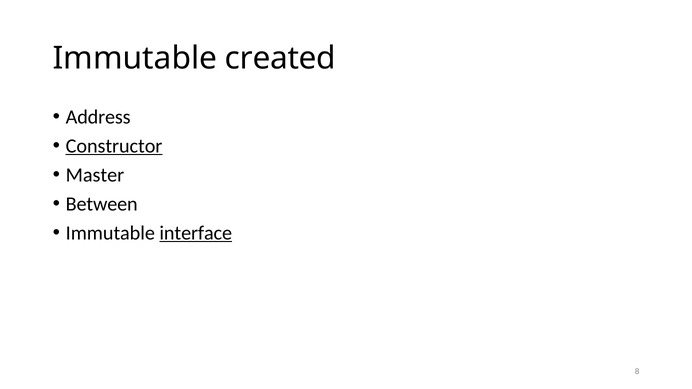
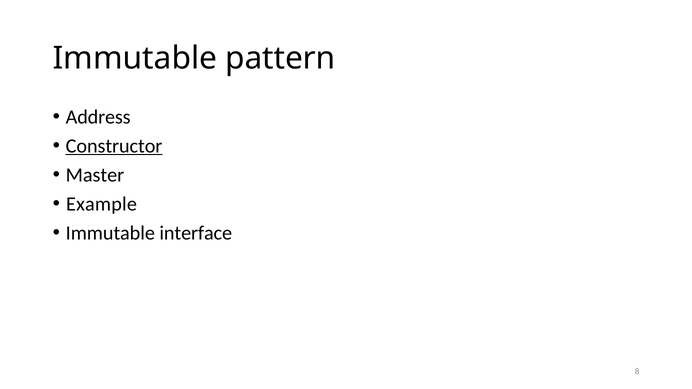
created: created -> pattern
Between: Between -> Example
interface underline: present -> none
